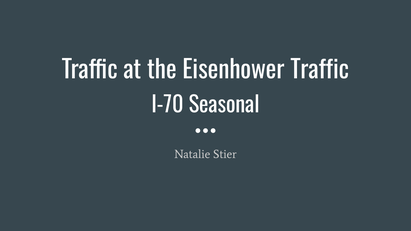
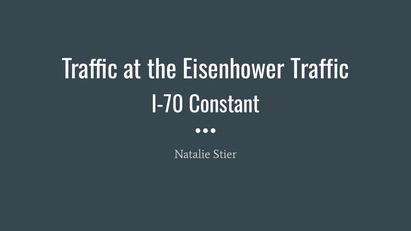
Seasonal: Seasonal -> Constant
